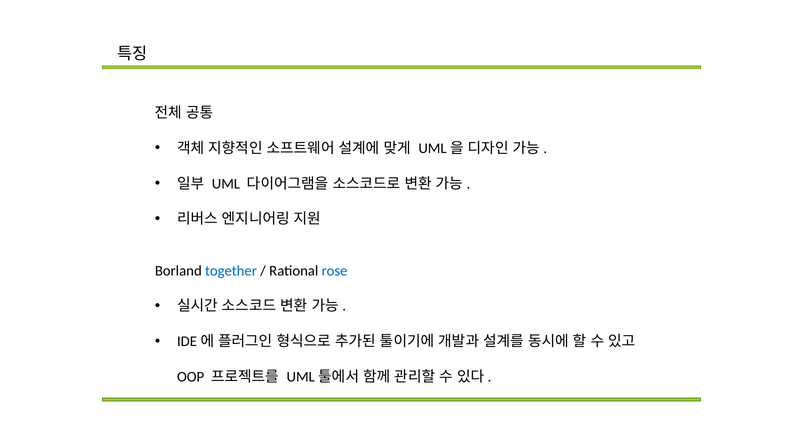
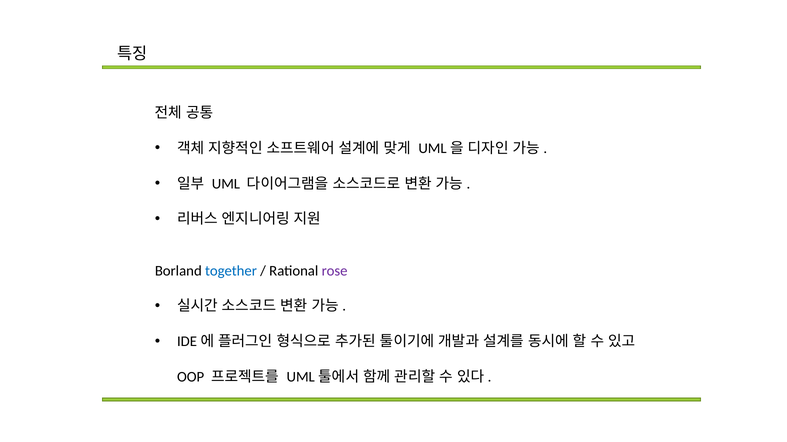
rose colour: blue -> purple
